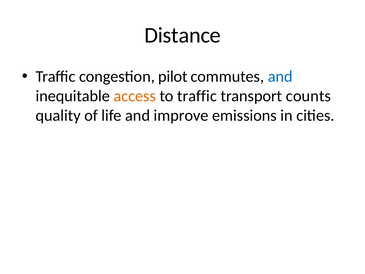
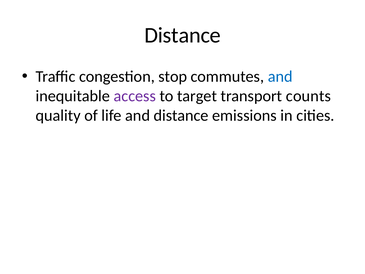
pilot: pilot -> stop
access colour: orange -> purple
to traffic: traffic -> target
and improve: improve -> distance
